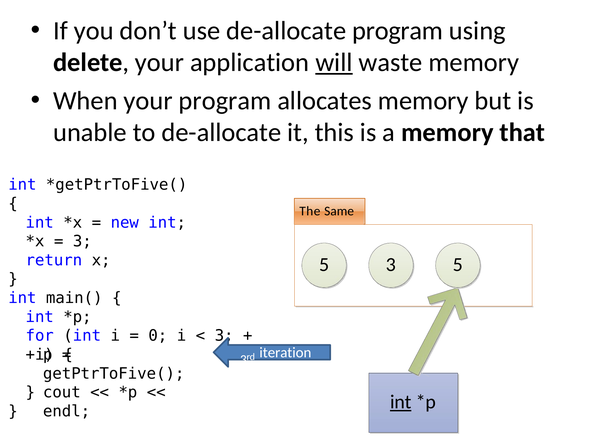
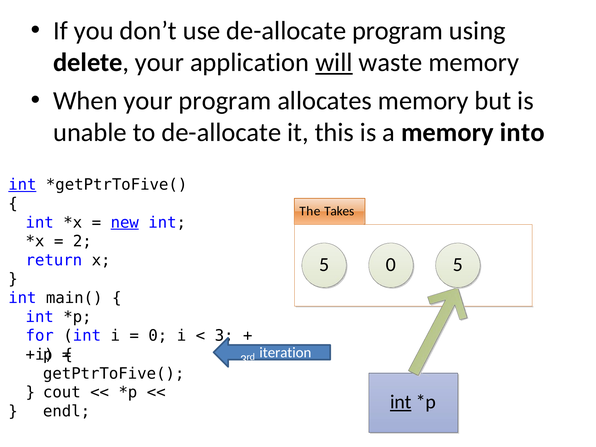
that: that -> into
int at (22, 185) underline: none -> present
Same: Same -> Takes
new underline: none -> present
3 at (82, 241): 3 -> 2
5 3: 3 -> 0
